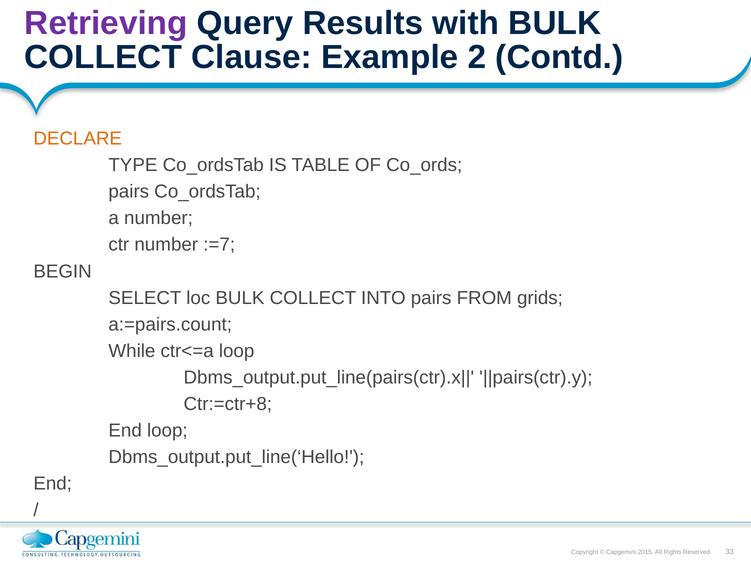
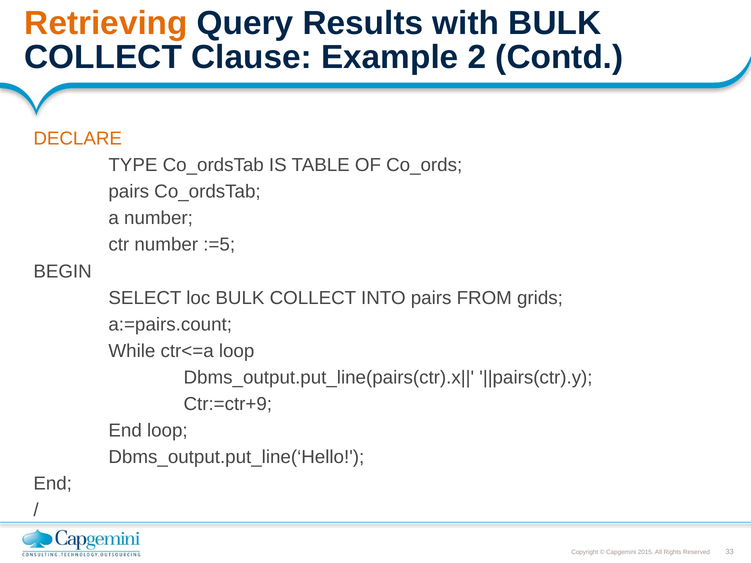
Retrieving colour: purple -> orange
:=7: :=7 -> :=5
Ctr:=ctr+8: Ctr:=ctr+8 -> Ctr:=ctr+9
